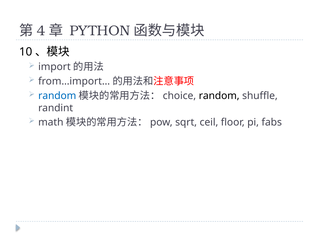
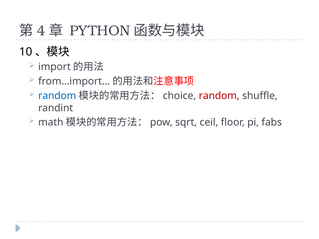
random at (219, 96) colour: black -> red
